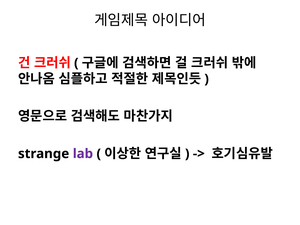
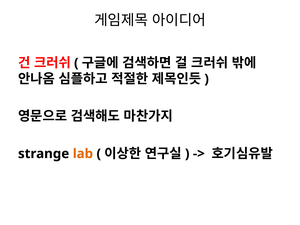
lab colour: purple -> orange
